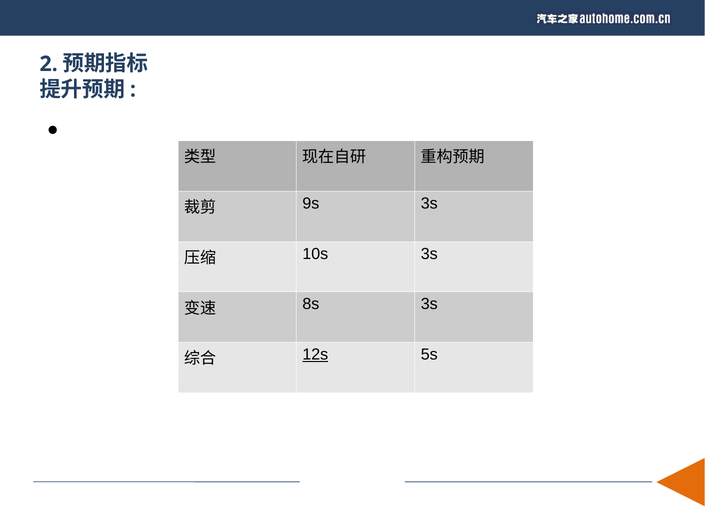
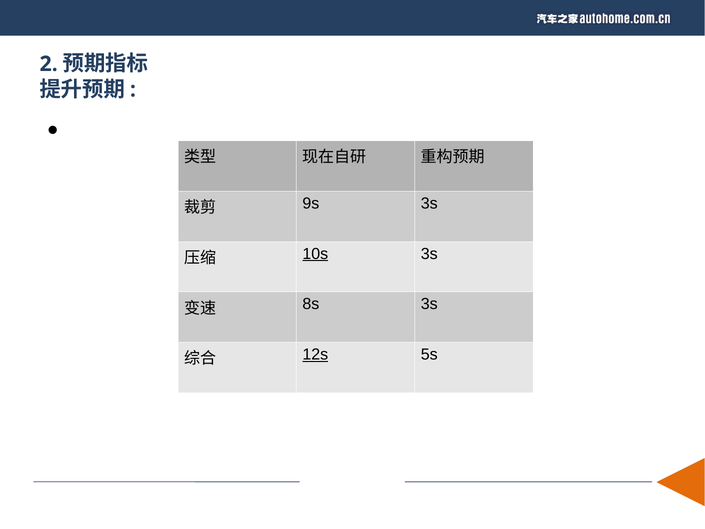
10s underline: none -> present
